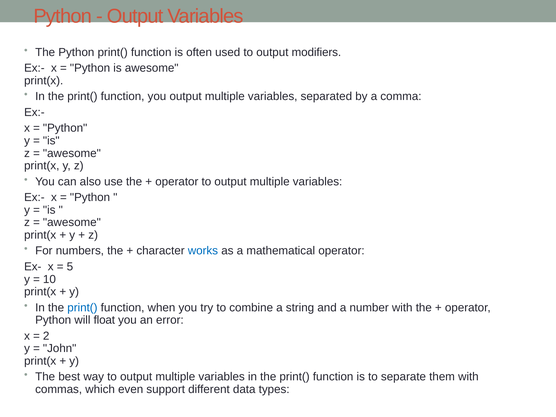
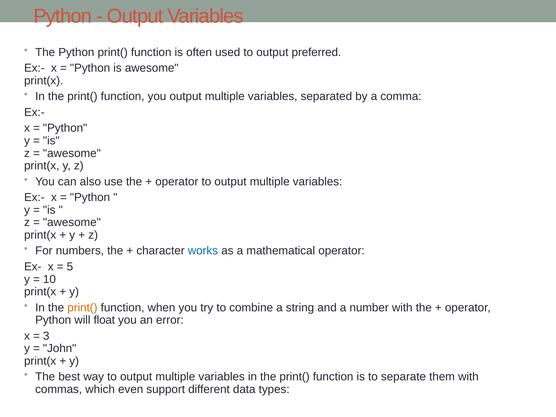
modifiers: modifiers -> preferred
print( at (82, 308) colour: blue -> orange
2: 2 -> 3
